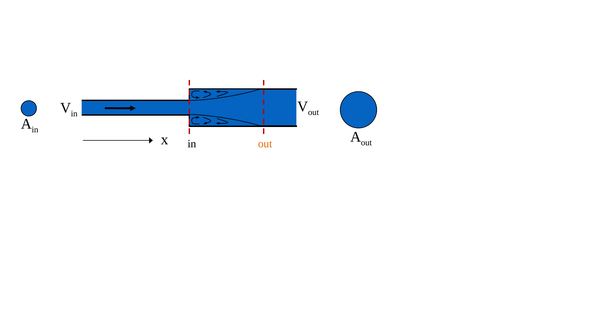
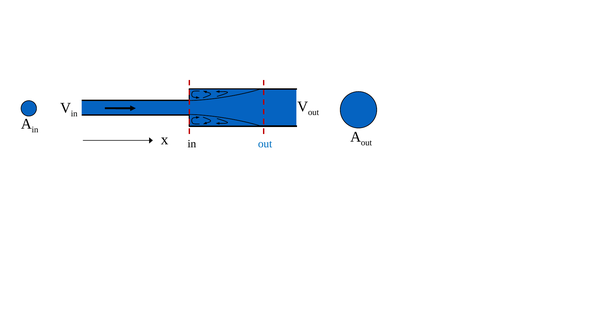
out at (265, 144) colour: orange -> blue
